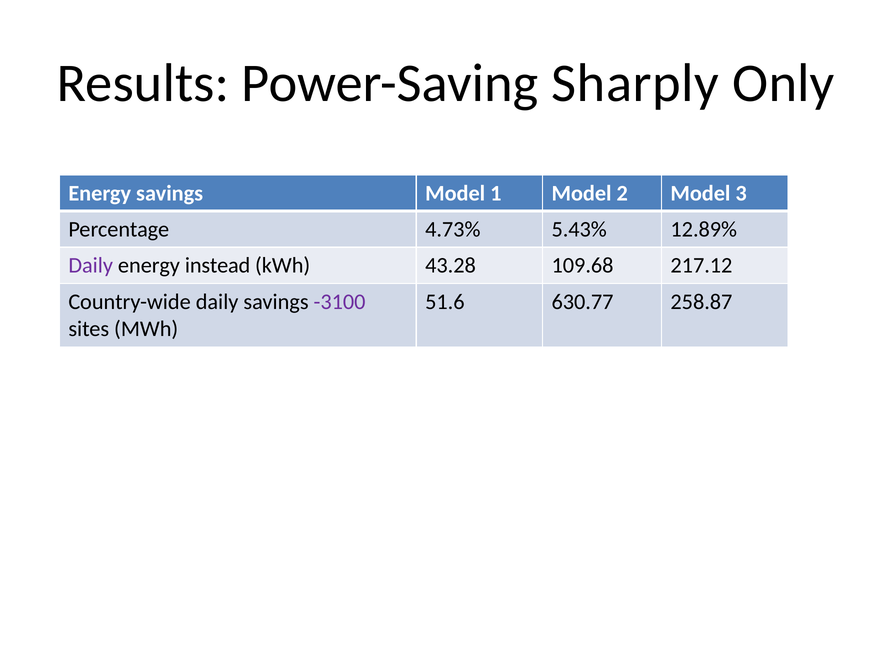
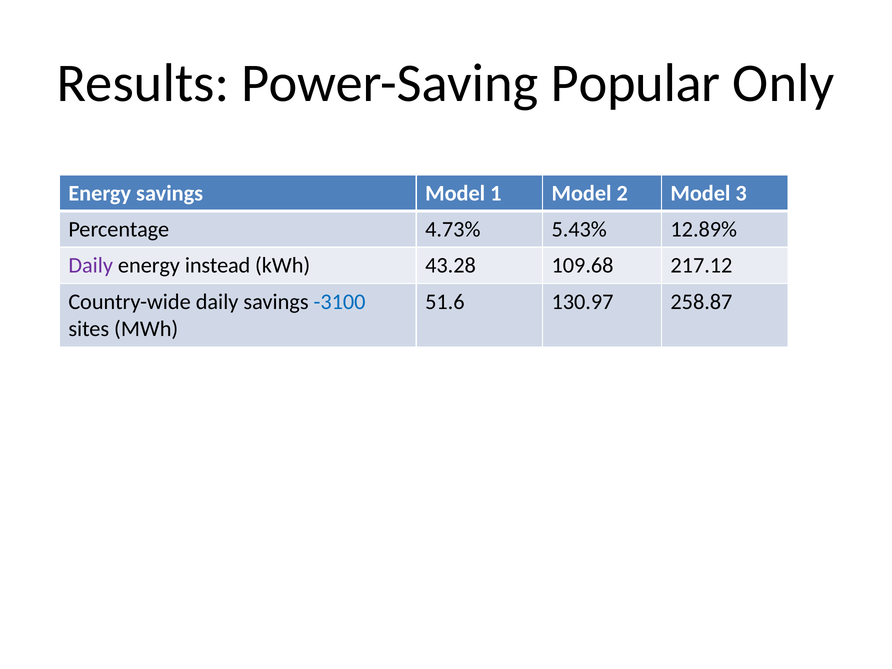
Sharply: Sharply -> Popular
-3100 colour: purple -> blue
630.77: 630.77 -> 130.97
